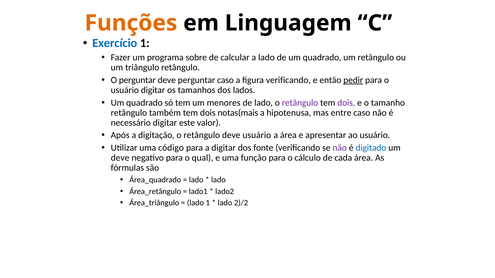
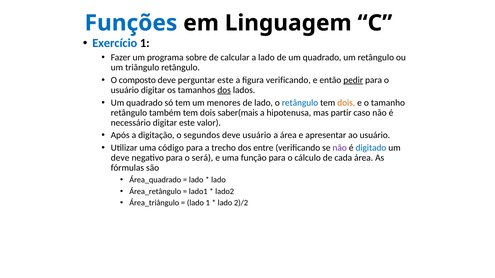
Funções colour: orange -> blue
O perguntar: perguntar -> composto
perguntar caso: caso -> este
dos at (224, 90) underline: none -> present
retângulo at (300, 103) colour: purple -> blue
dois at (346, 103) colour: purple -> orange
notas(mais: notas(mais -> saber(mais
entre: entre -> partir
digitação o retângulo: retângulo -> segundos
a digitar: digitar -> trecho
fonte: fonte -> entre
qual: qual -> será
